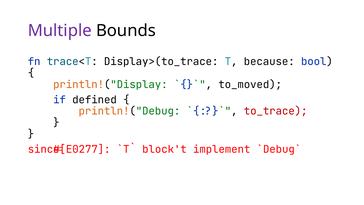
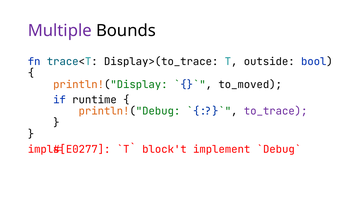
because: because -> outside
defined: defined -> runtime
to_trace colour: red -> purple
since[E0277: since[E0277 -> impls[E0277
